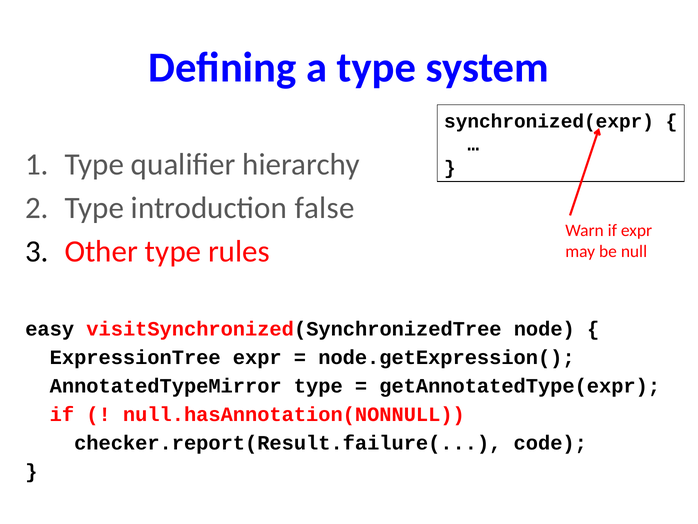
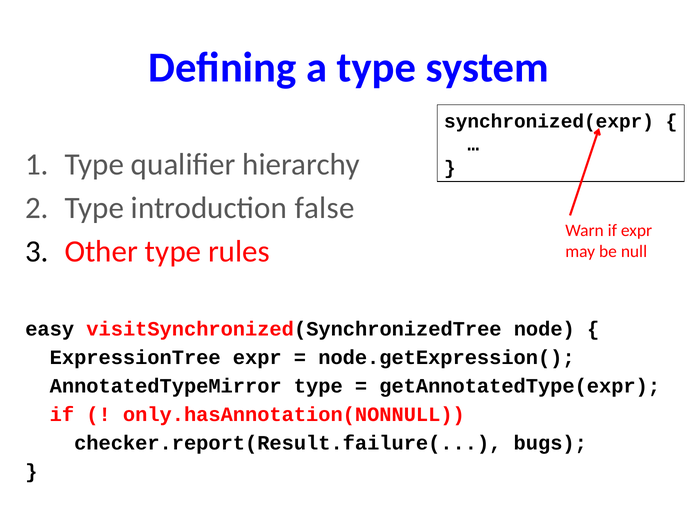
null.hasAnnotation(NONNULL: null.hasAnnotation(NONNULL -> only.hasAnnotation(NONNULL
code: code -> bugs
